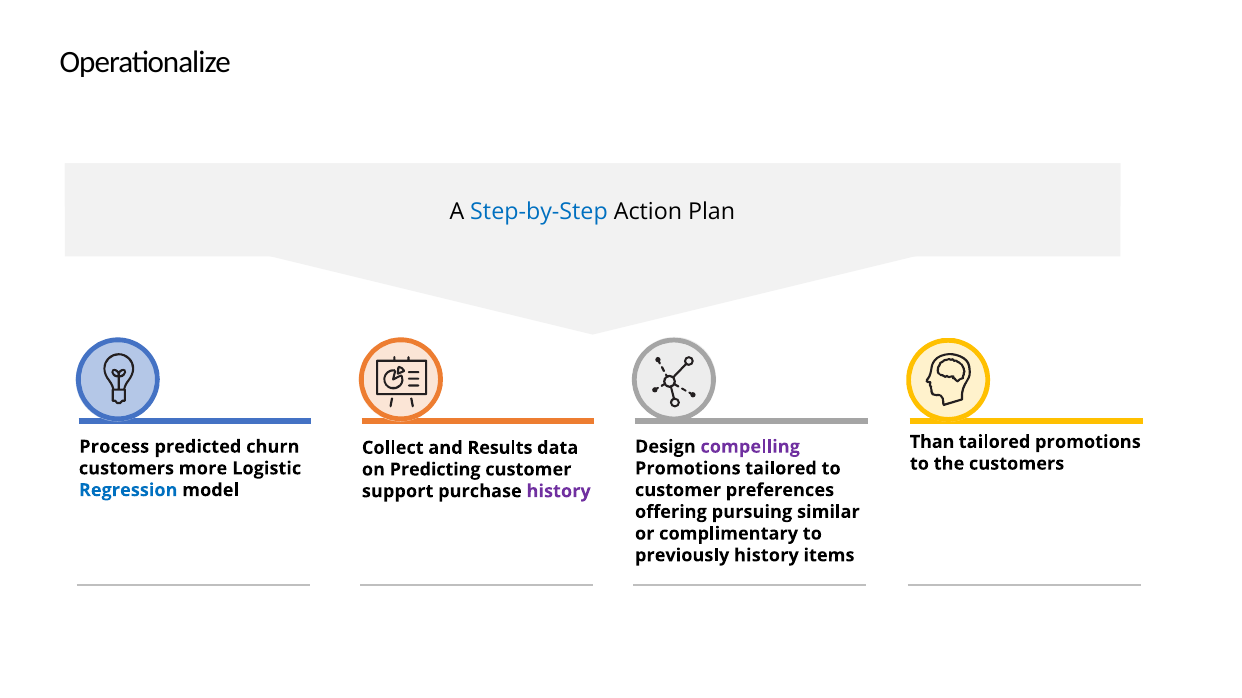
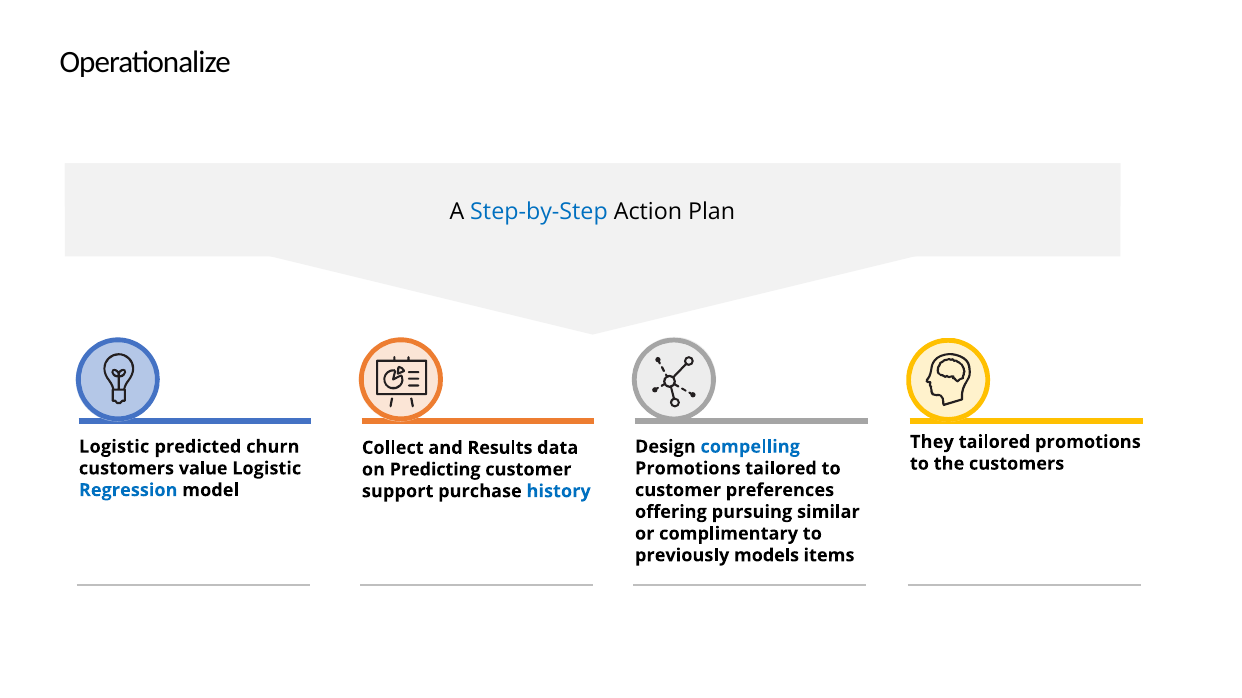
Than: Than -> They
Process at (114, 447): Process -> Logistic
compelling colour: purple -> blue
more: more -> value
history at (559, 492) colour: purple -> blue
previously history: history -> models
